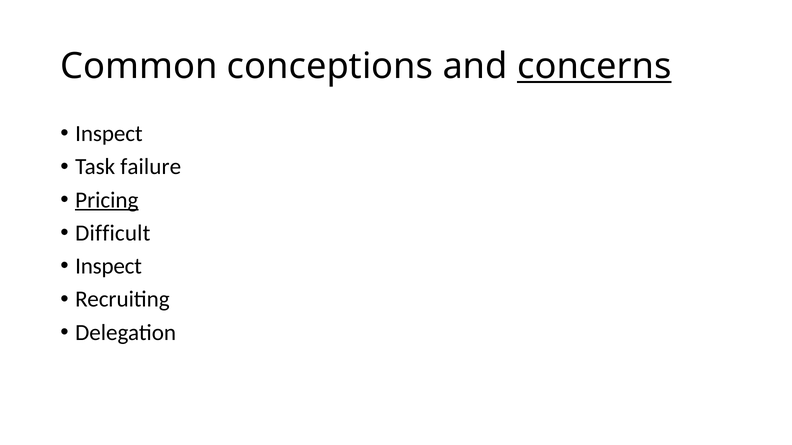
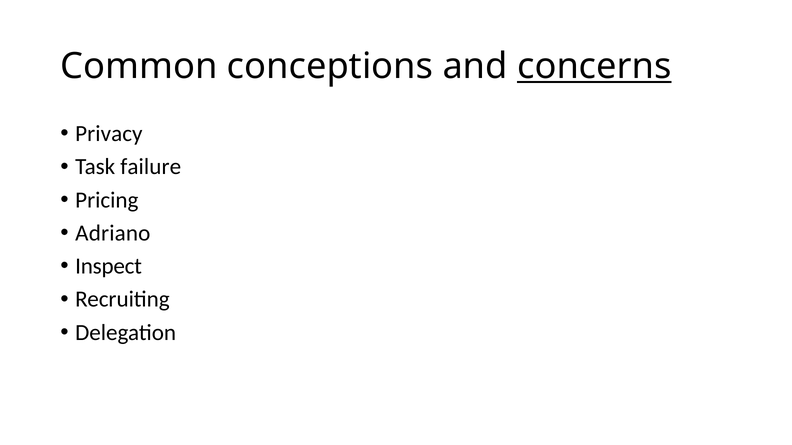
Inspect at (109, 134): Inspect -> Privacy
Pricing underline: present -> none
Difficult: Difficult -> Adriano
